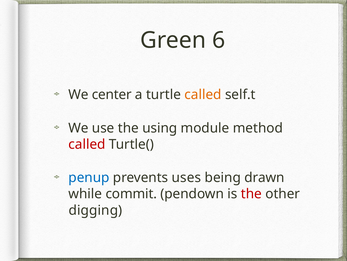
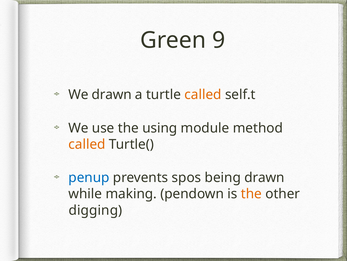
6: 6 -> 9
We center: center -> drawn
called at (87, 144) colour: red -> orange
uses: uses -> spos
commit: commit -> making
the at (251, 193) colour: red -> orange
